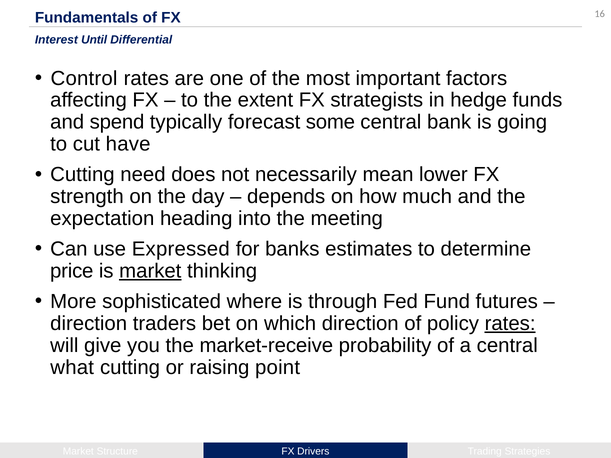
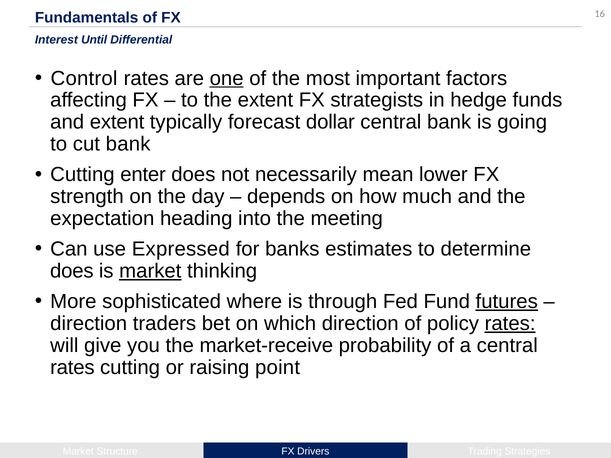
one underline: none -> present
and spend: spend -> extent
some: some -> dollar
cut have: have -> bank
need: need -> enter
price at (72, 271): price -> does
futures underline: none -> present
what at (72, 368): what -> rates
